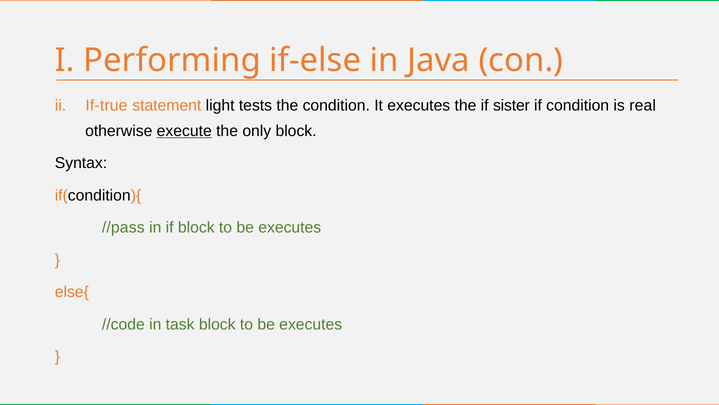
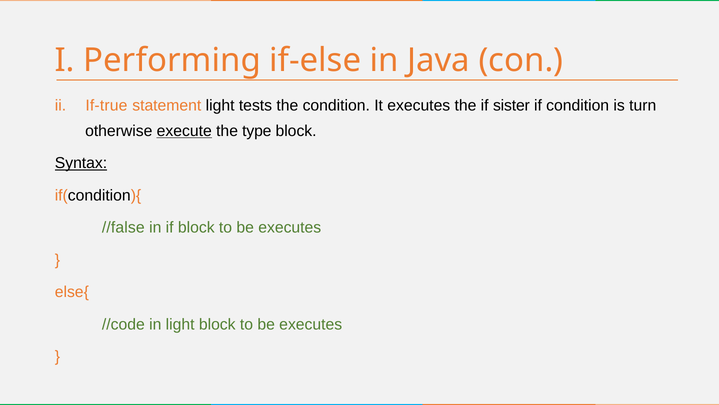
real: real -> turn
only: only -> type
Syntax underline: none -> present
//pass: //pass -> //false
in task: task -> light
